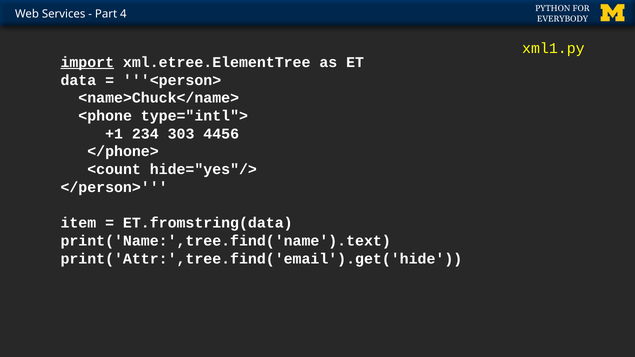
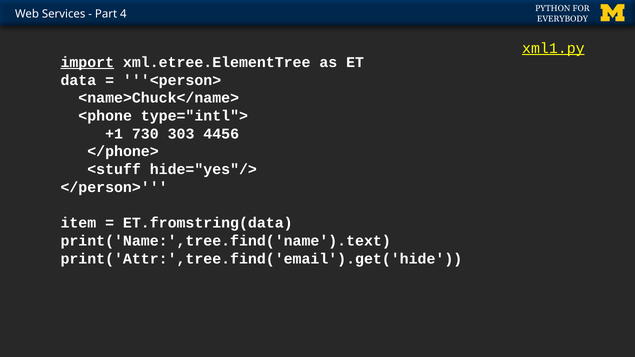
xml1.py underline: none -> present
234: 234 -> 730
<count: <count -> <stuff
